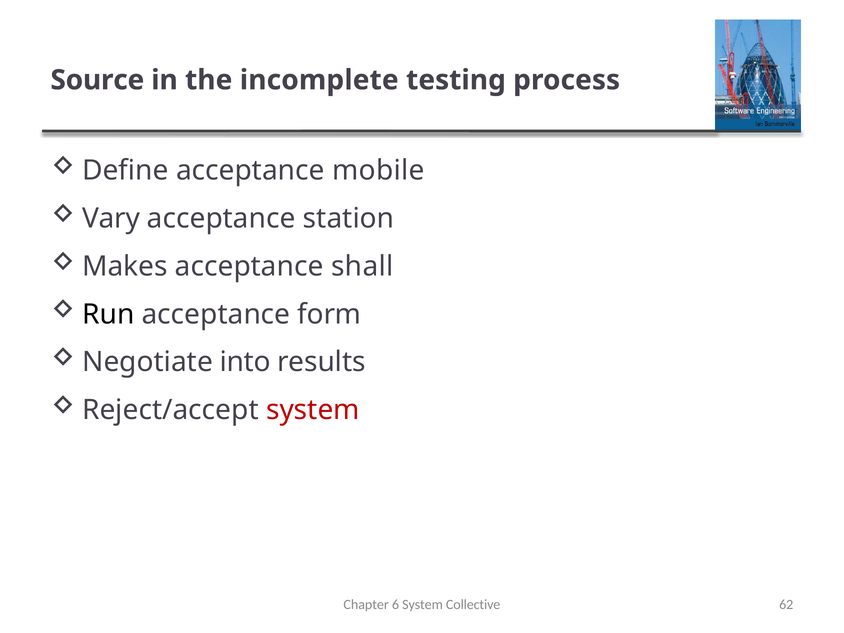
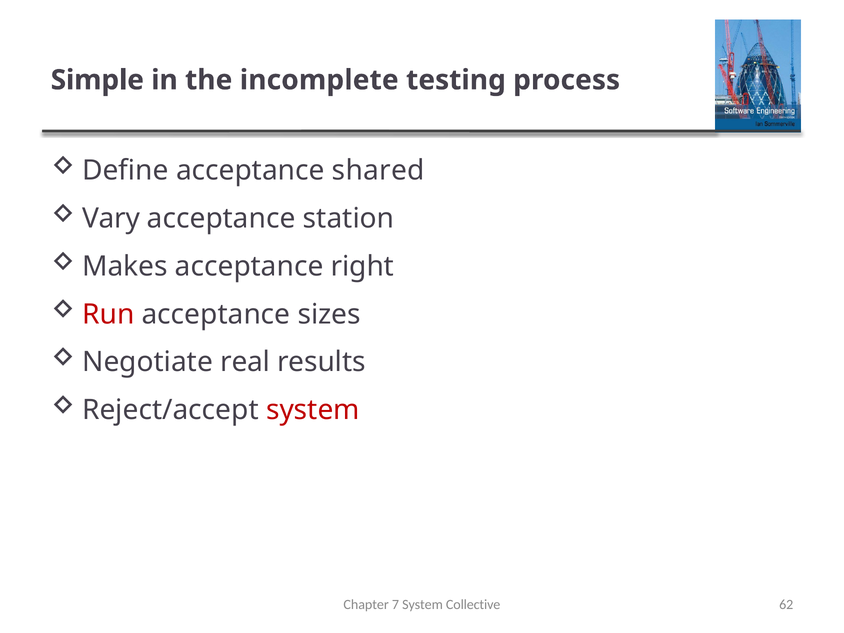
Source: Source -> Simple
mobile: mobile -> shared
shall: shall -> right
Run colour: black -> red
form: form -> sizes
into: into -> real
6: 6 -> 7
